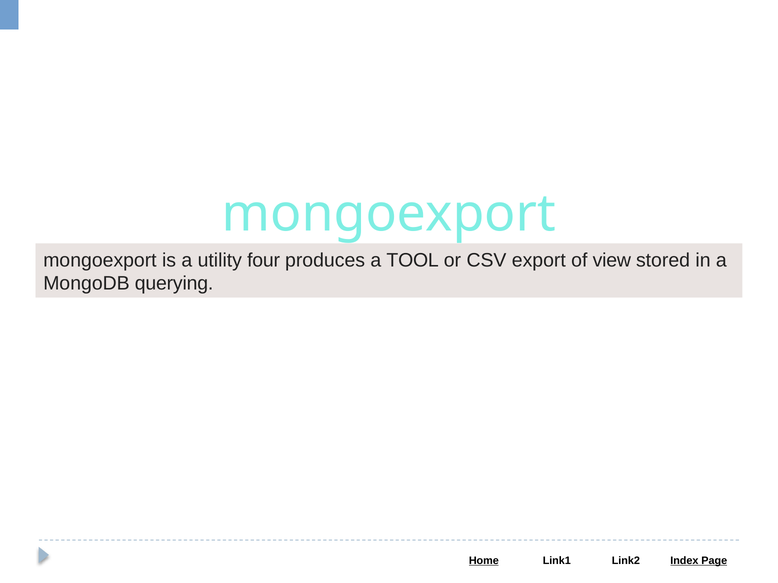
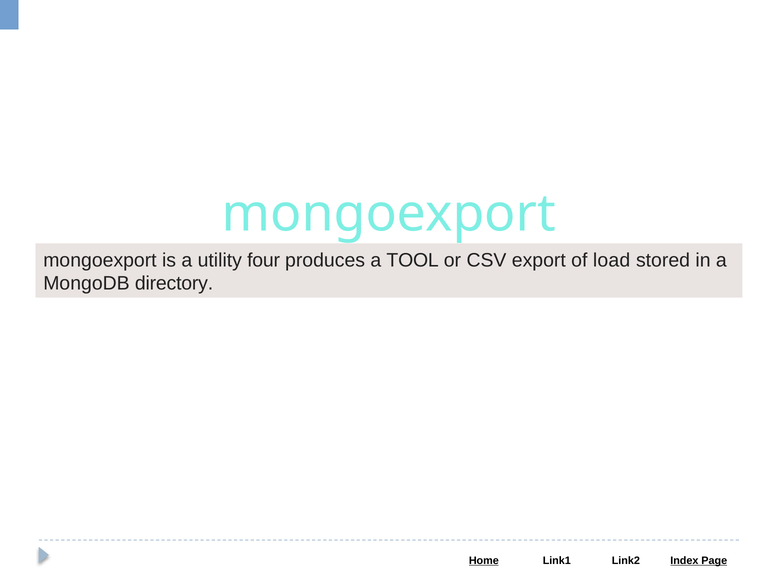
view: view -> load
querying: querying -> directory
